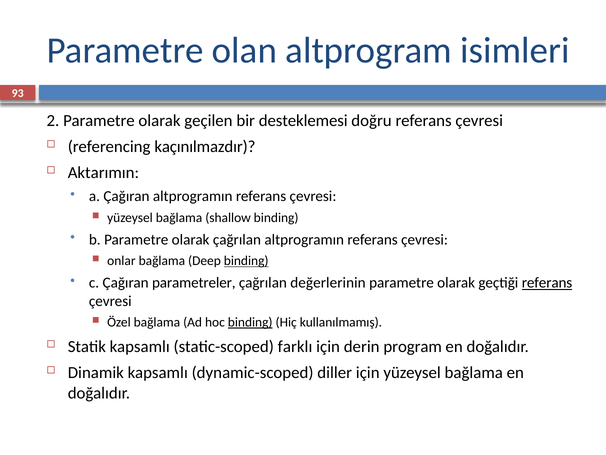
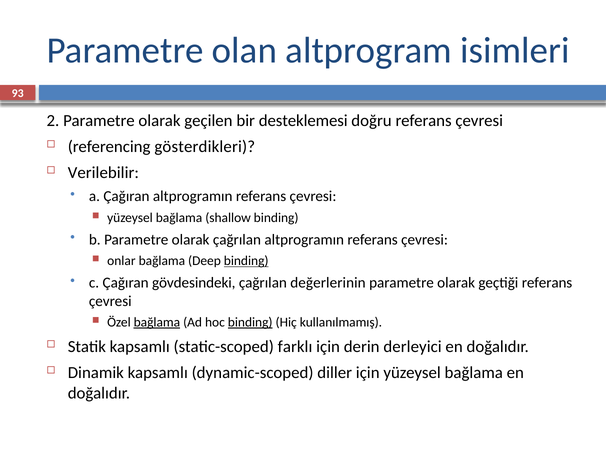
kaçınılmazdır: kaçınılmazdır -> gösterdikleri
Aktarımın: Aktarımın -> Verilebilir
parametreler: parametreler -> gövdesindeki
referans at (547, 283) underline: present -> none
bağlama at (157, 322) underline: none -> present
program: program -> derleyici
